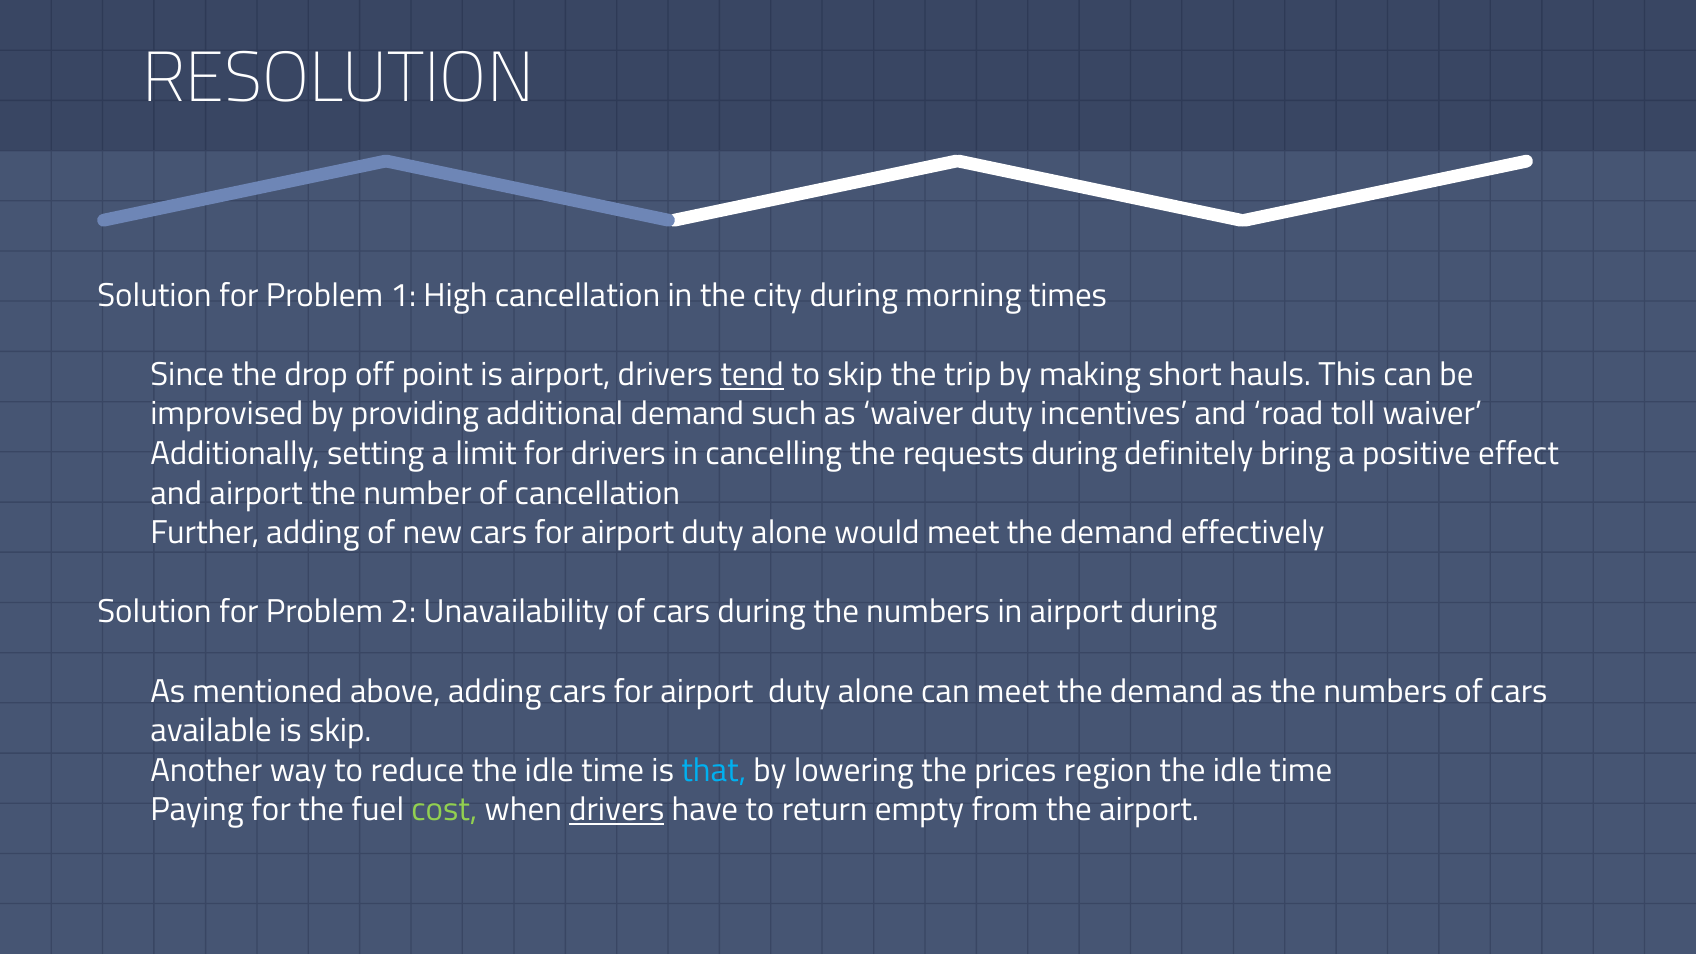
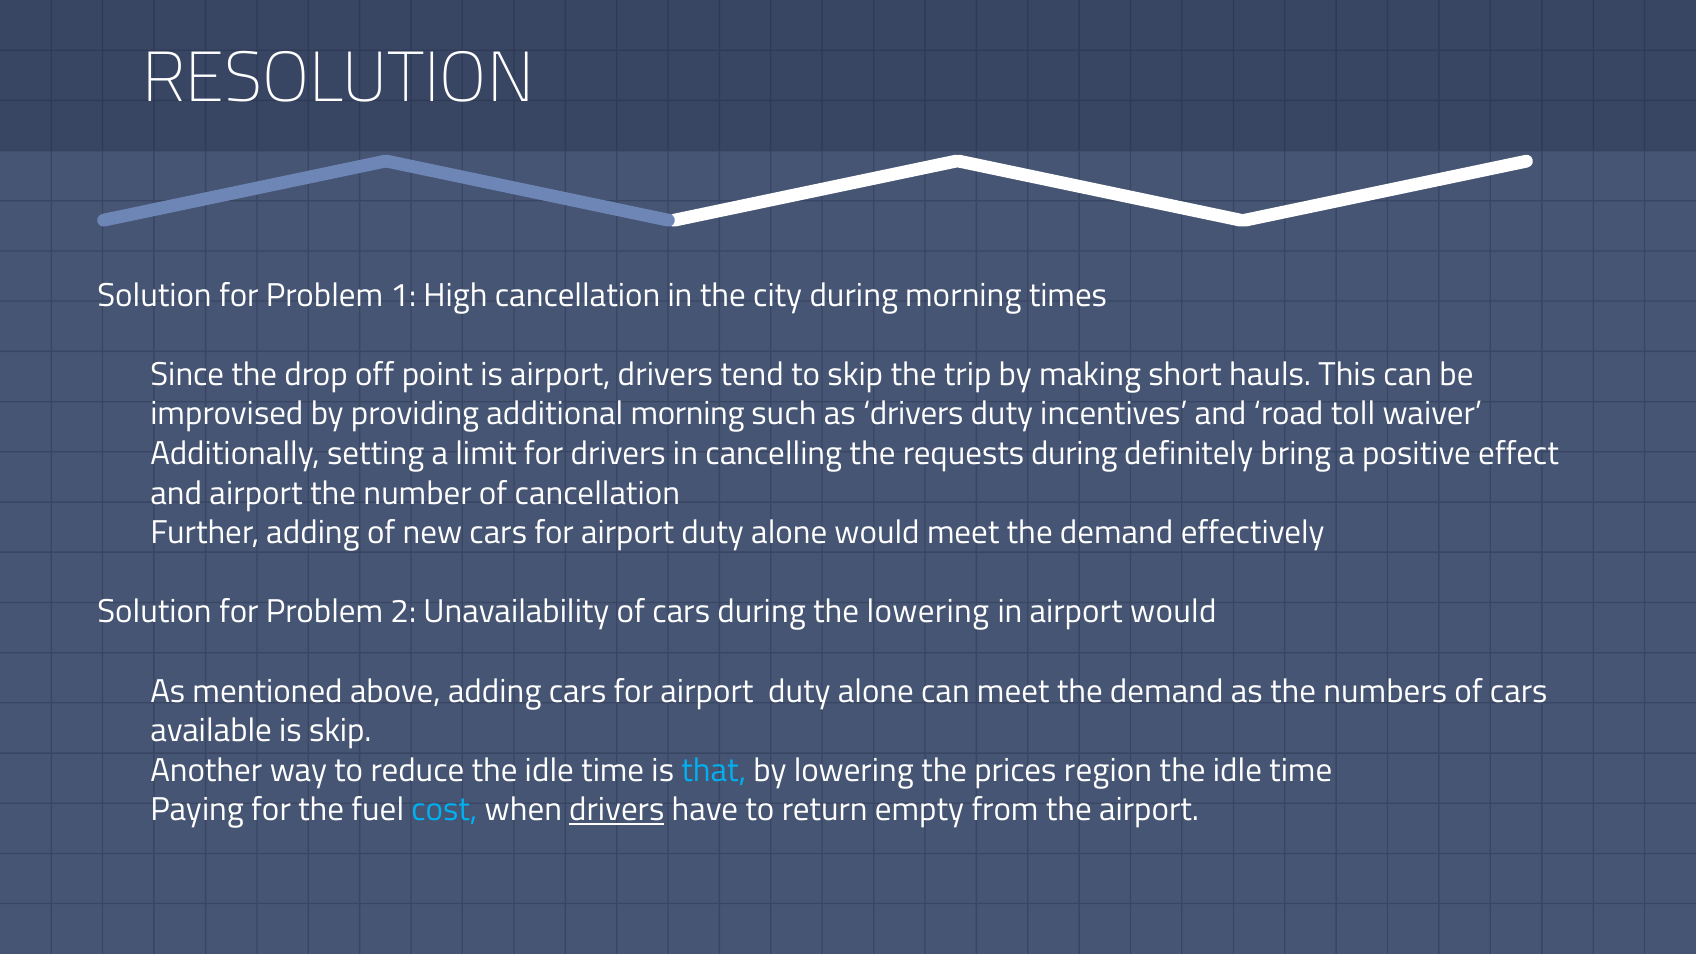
tend underline: present -> none
additional demand: demand -> morning
as waiver: waiver -> drivers
during the numbers: numbers -> lowering
airport during: during -> would
cost colour: light green -> light blue
